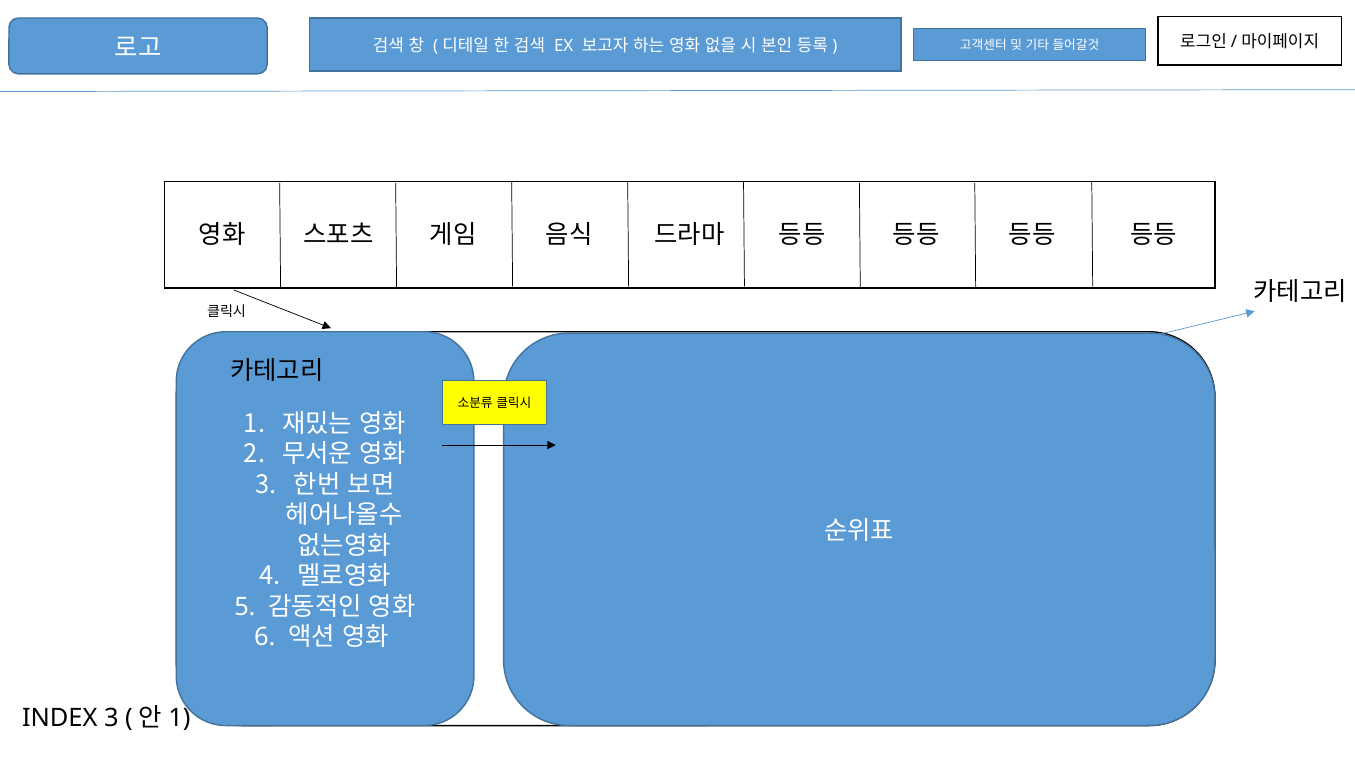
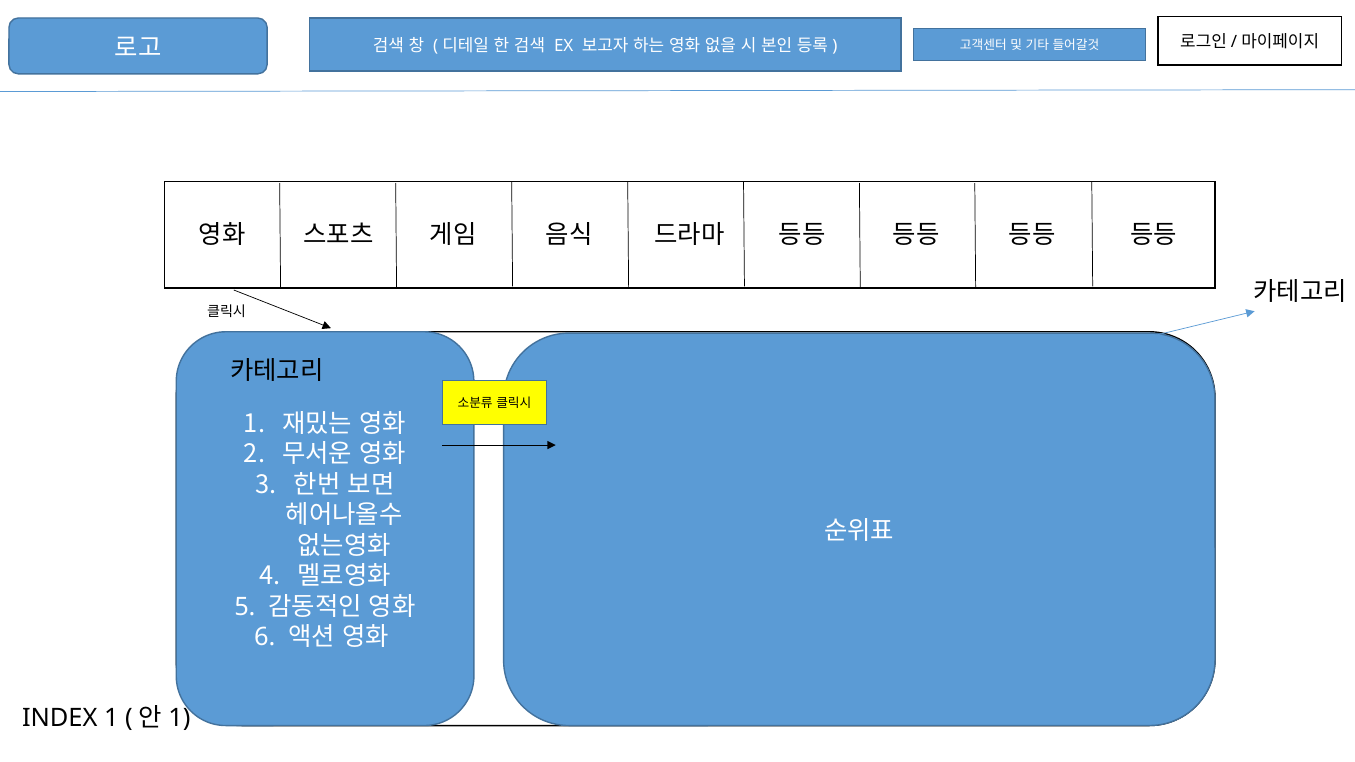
INDEX 3: 3 -> 1
